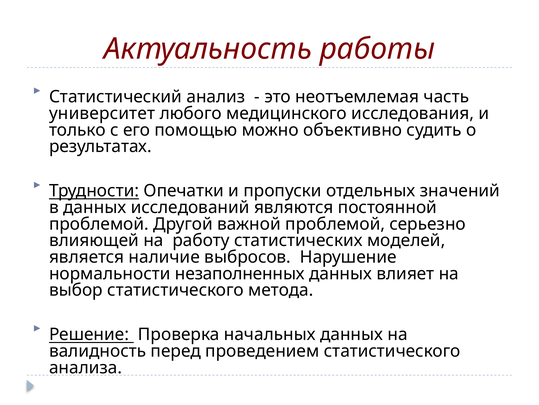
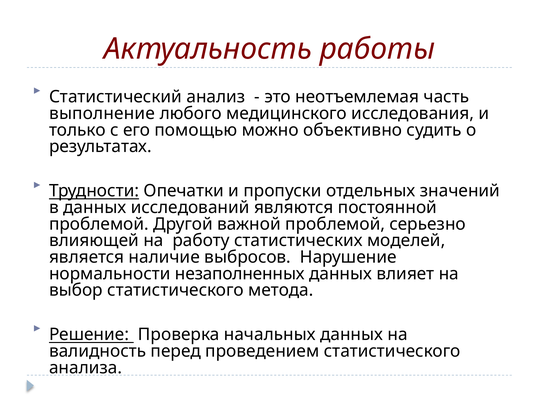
университет: университет -> выполнение
